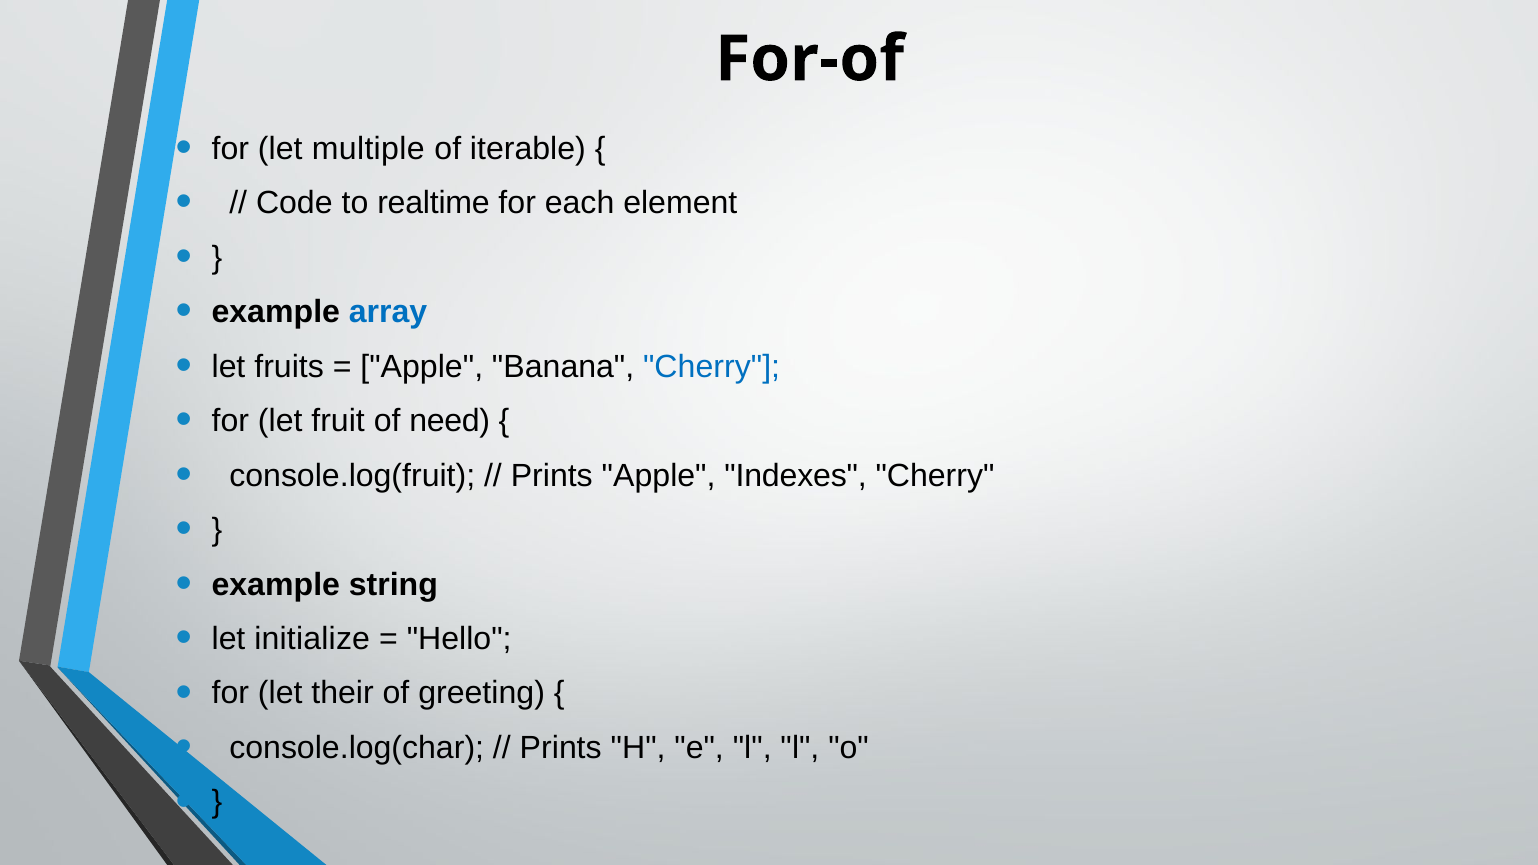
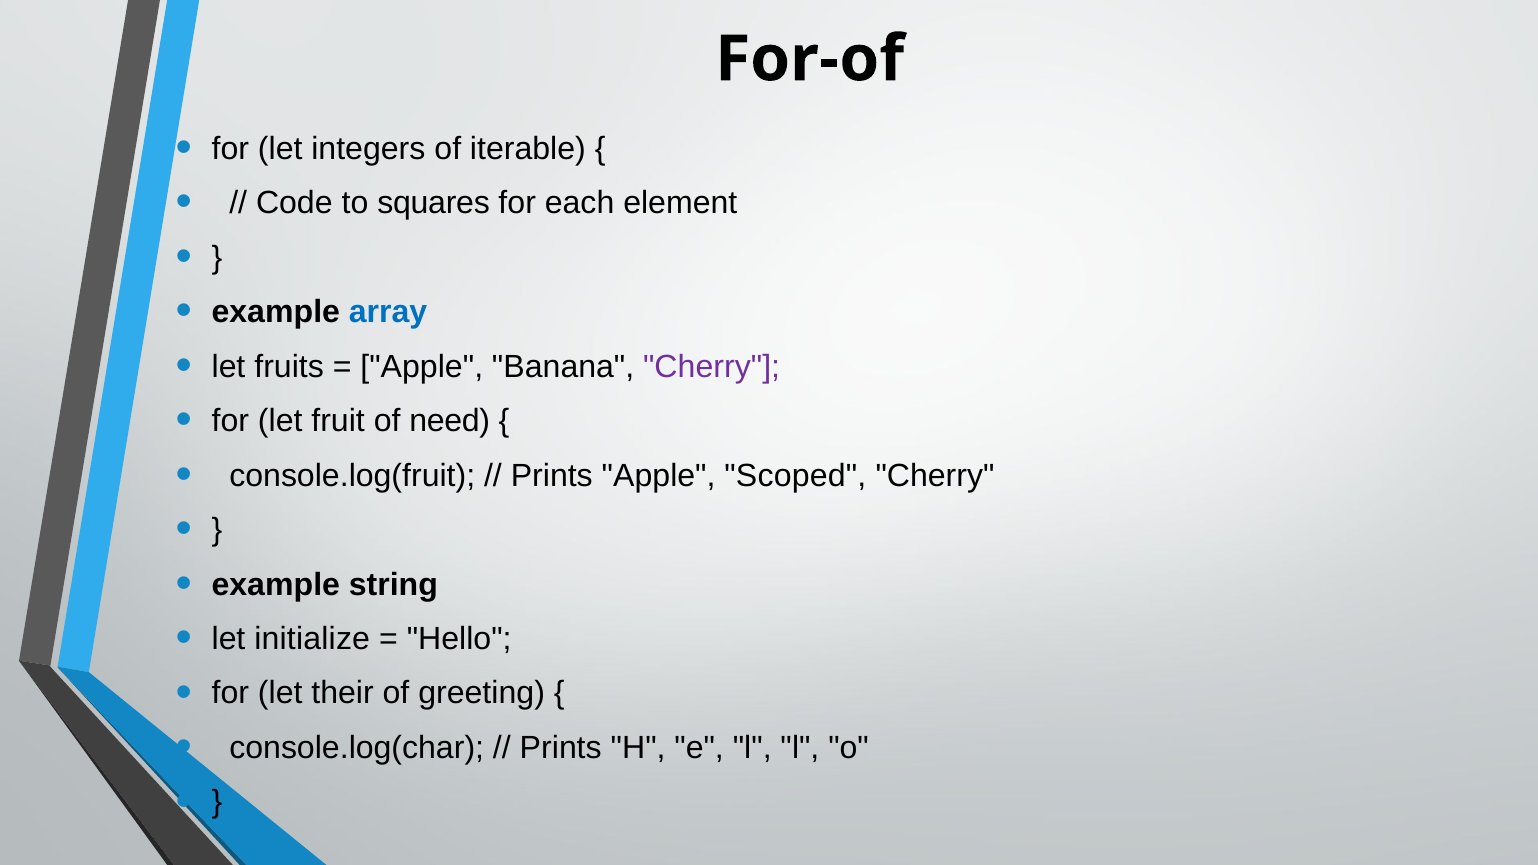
multiple: multiple -> integers
realtime: realtime -> squares
Cherry at (712, 367) colour: blue -> purple
Indexes: Indexes -> Scoped
